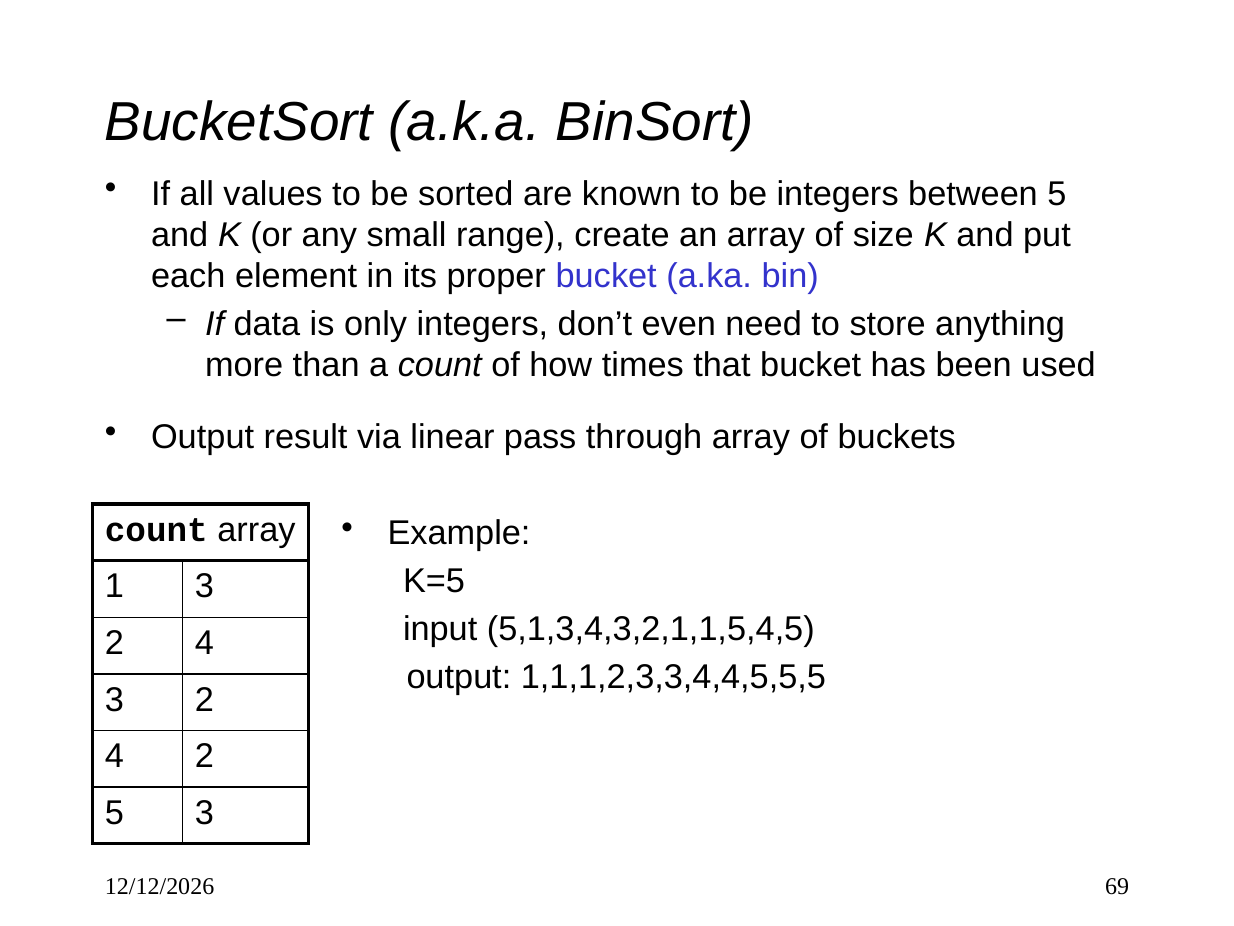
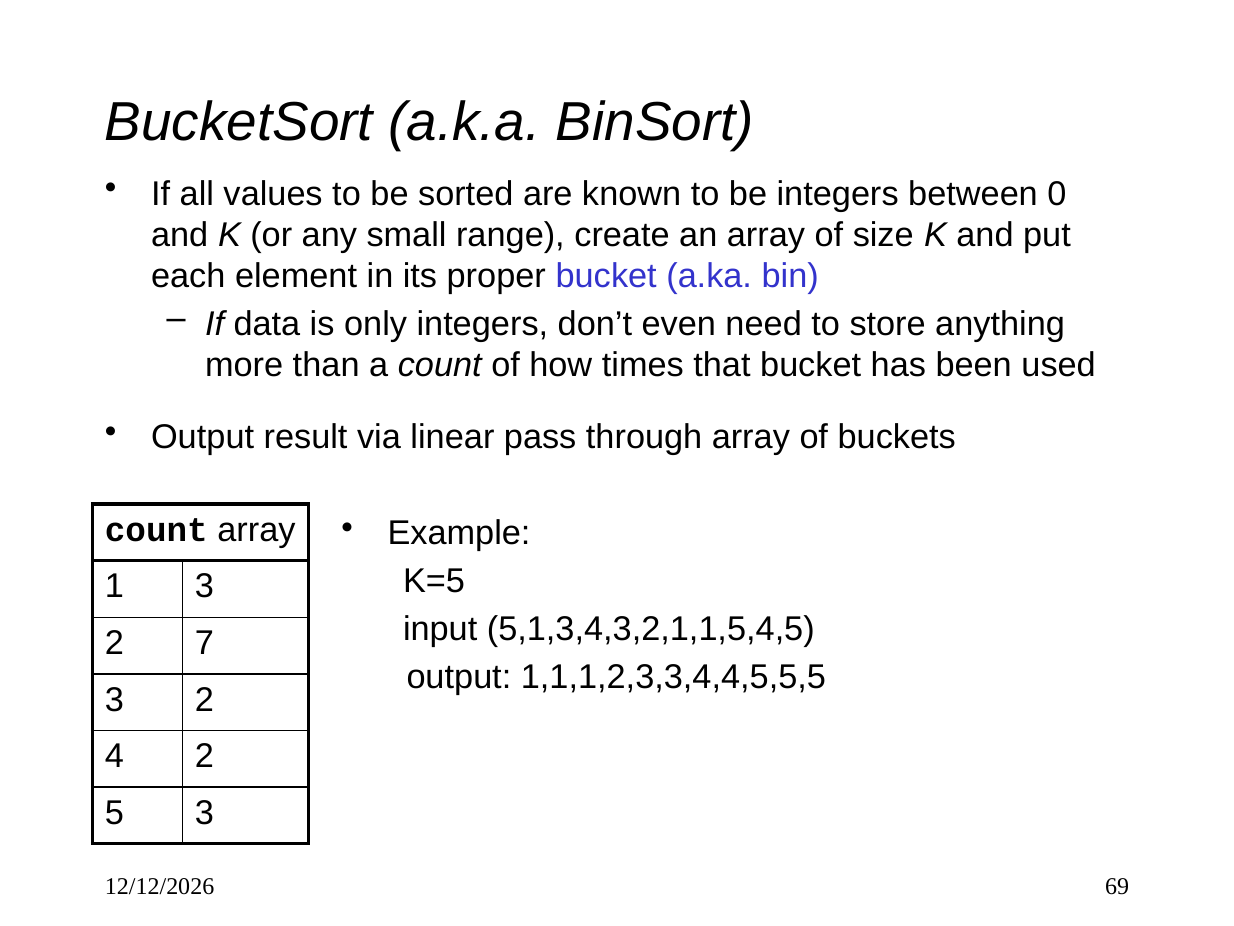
between 5: 5 -> 0
4 at (204, 643): 4 -> 7
